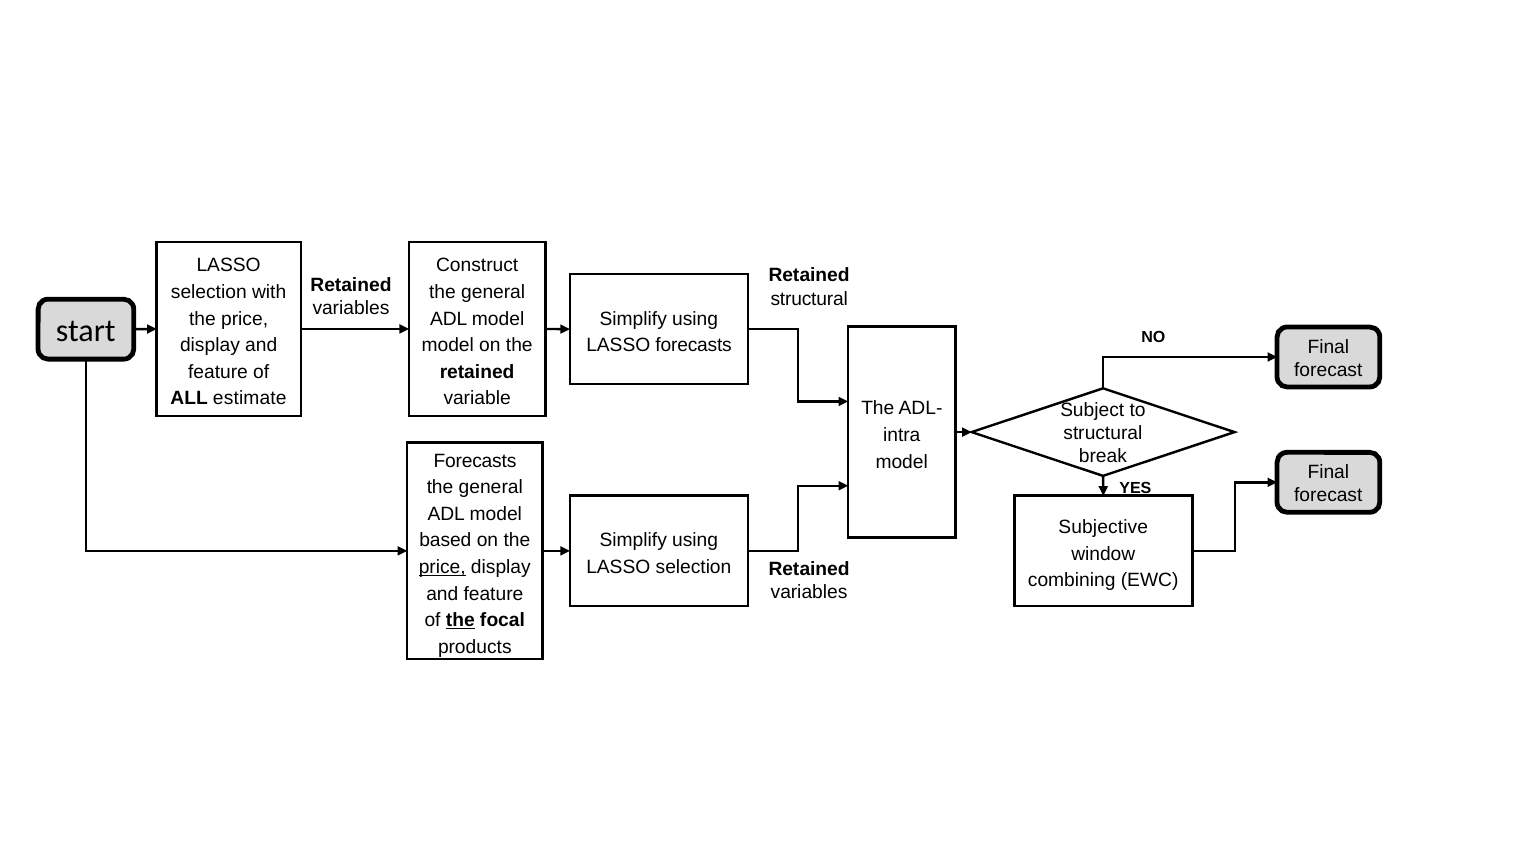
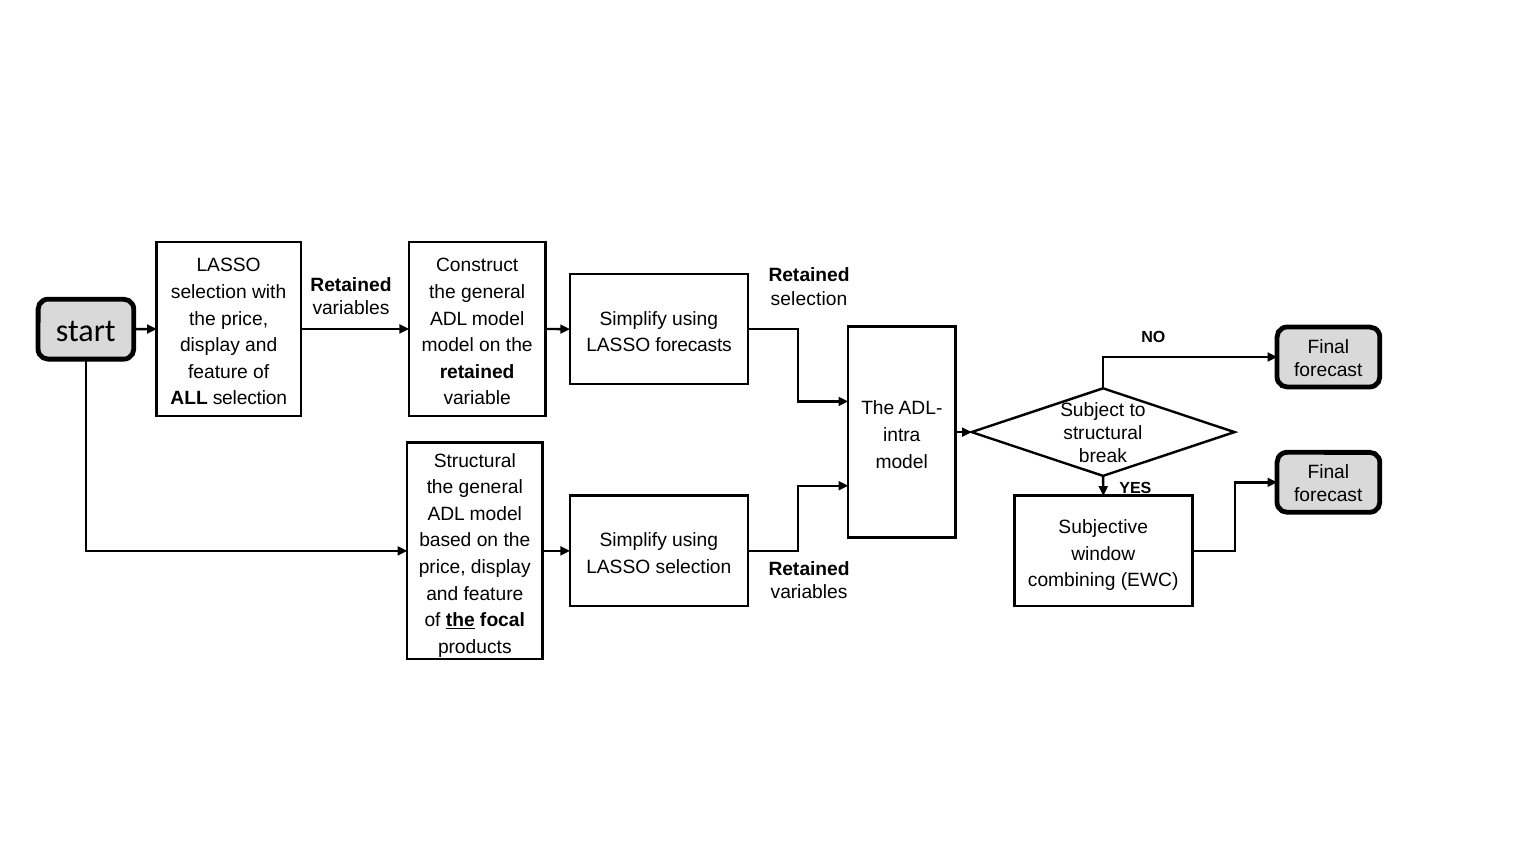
structural at (809, 299): structural -> selection
ALL estimate: estimate -> selection
Forecasts at (475, 461): Forecasts -> Structural
price at (442, 567) underline: present -> none
